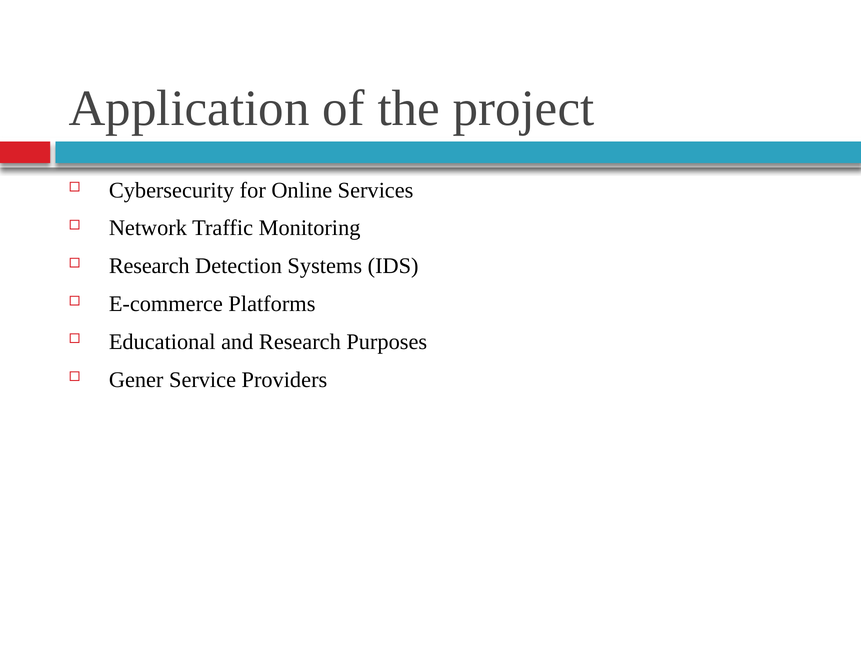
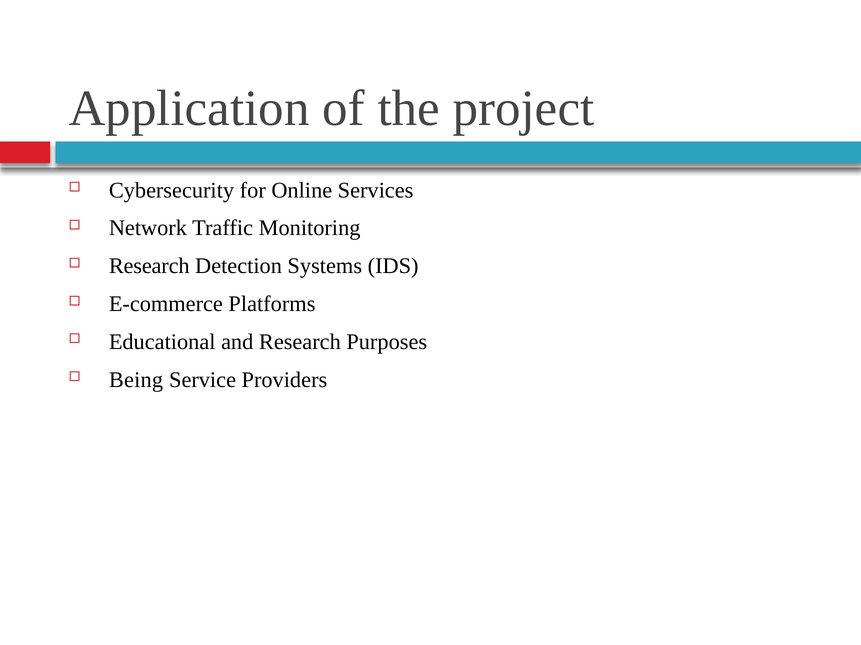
Gener: Gener -> Being
